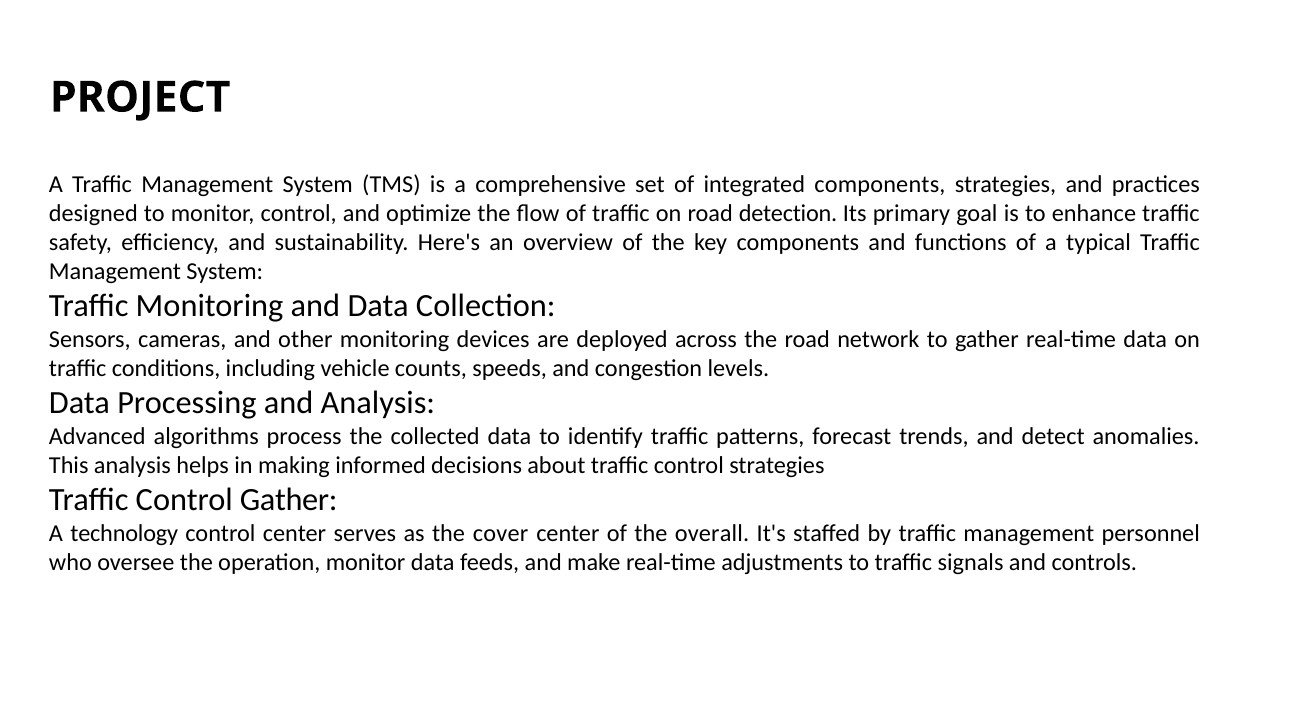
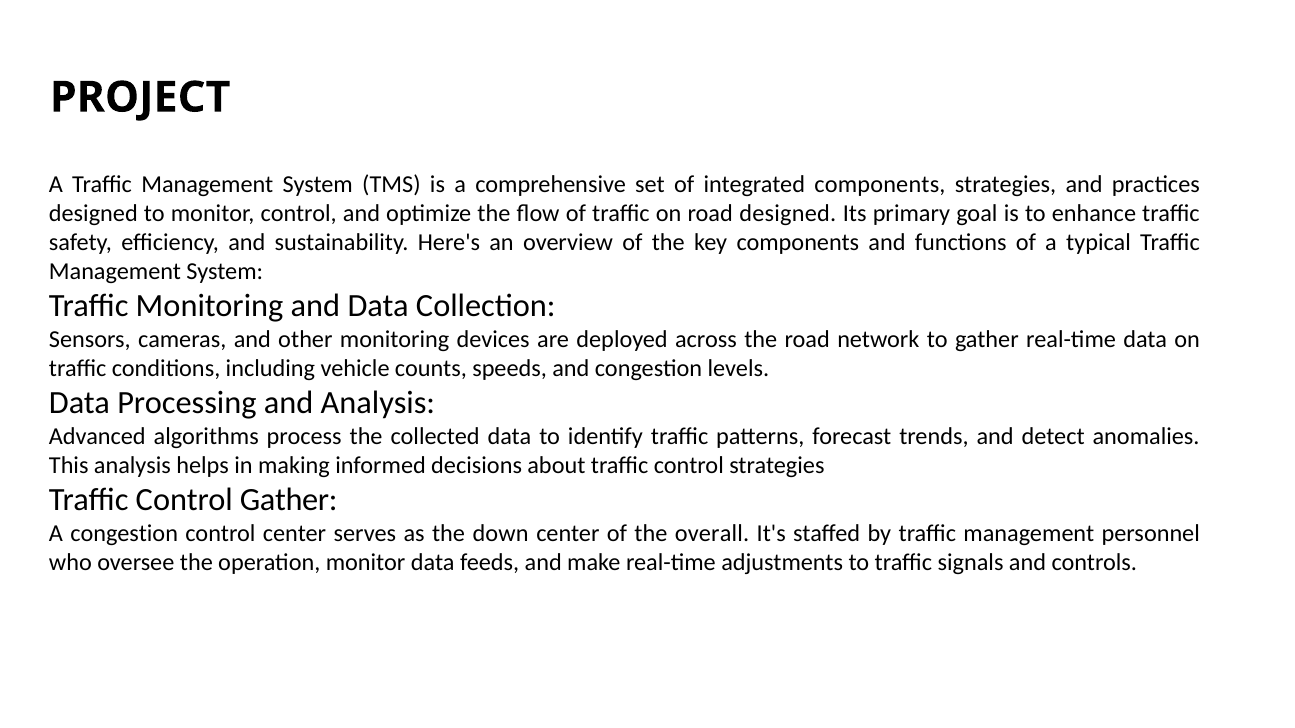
road detection: detection -> designed
A technology: technology -> congestion
cover: cover -> down
